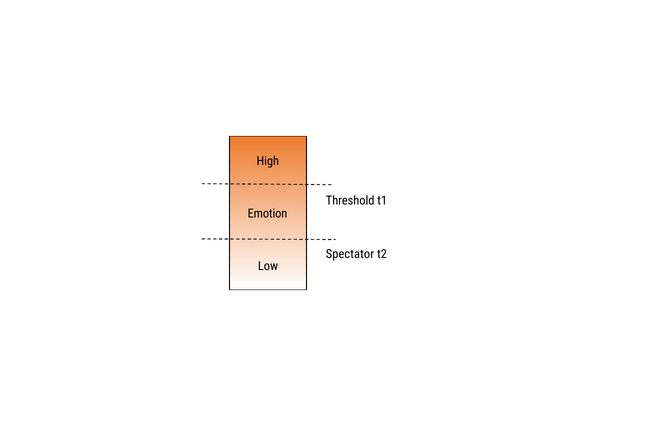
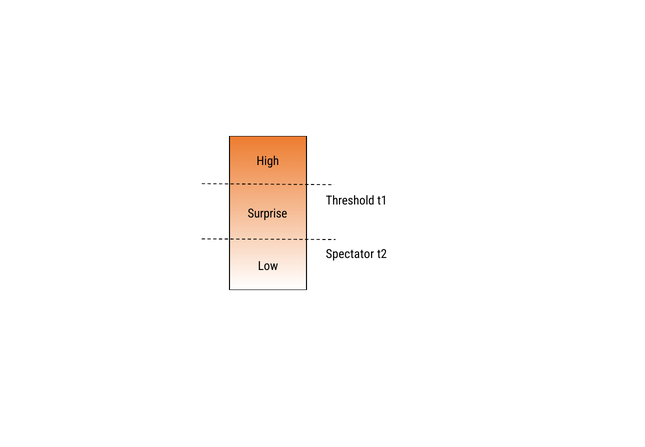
Emotion: Emotion -> Surprise
